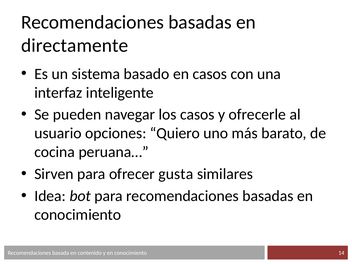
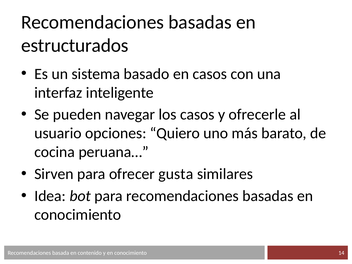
directamente: directamente -> estructurados
